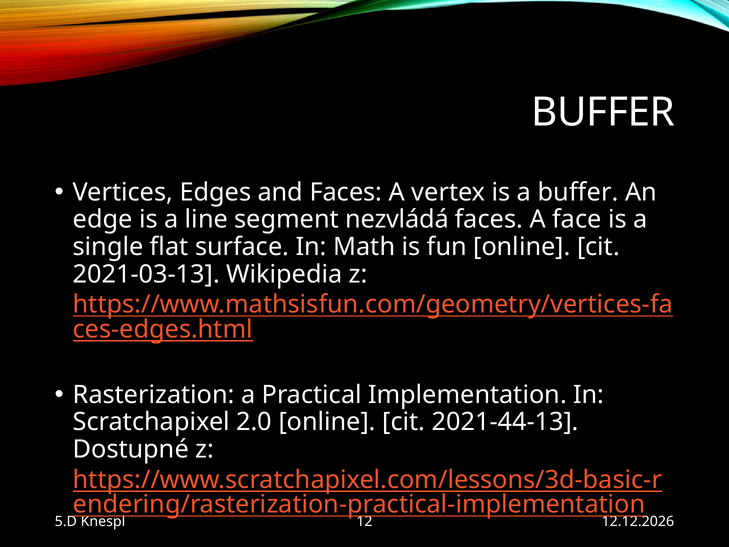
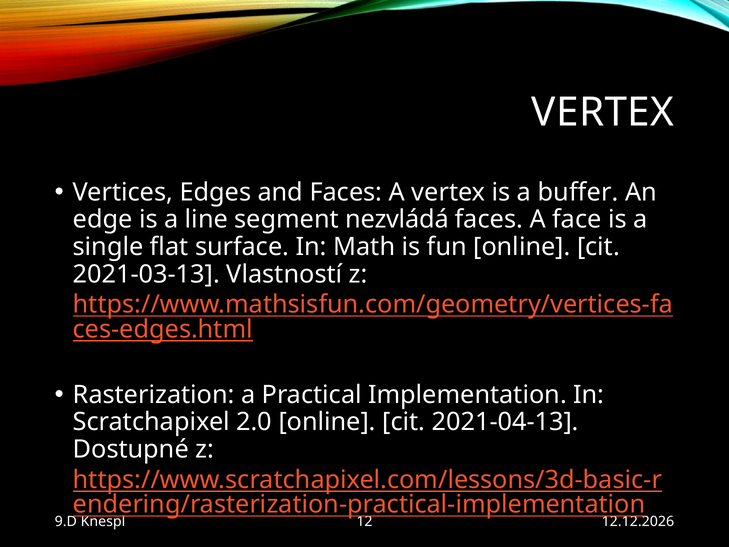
BUFFER at (603, 112): BUFFER -> VERTEX
Wikipedia: Wikipedia -> Vlastností
2021-44-13: 2021-44-13 -> 2021-04-13
5.D: 5.D -> 9.D
